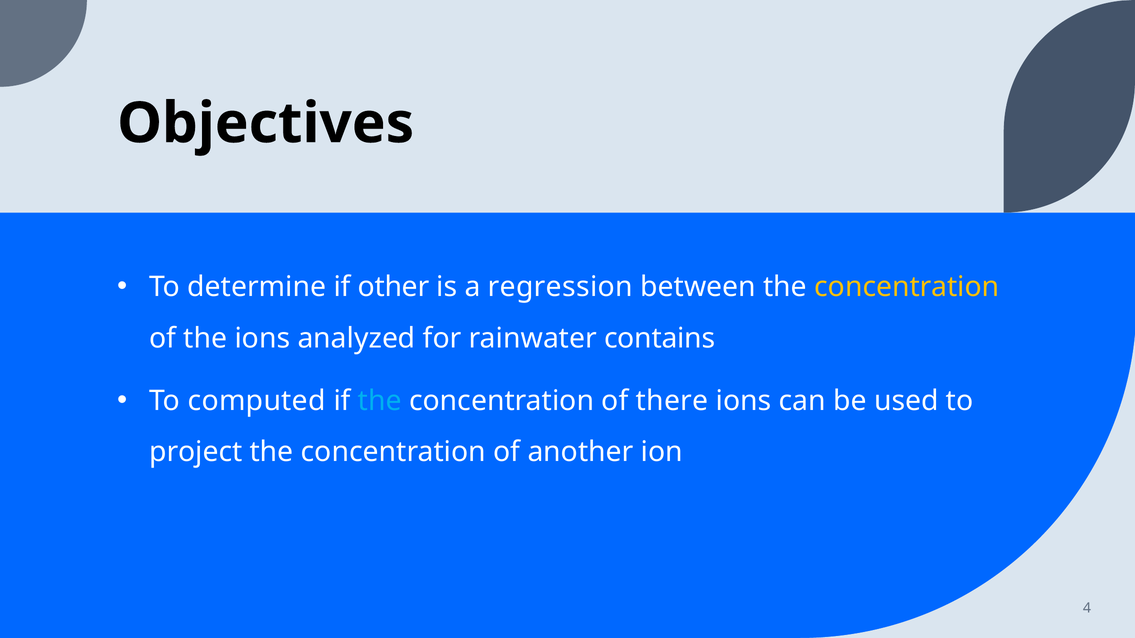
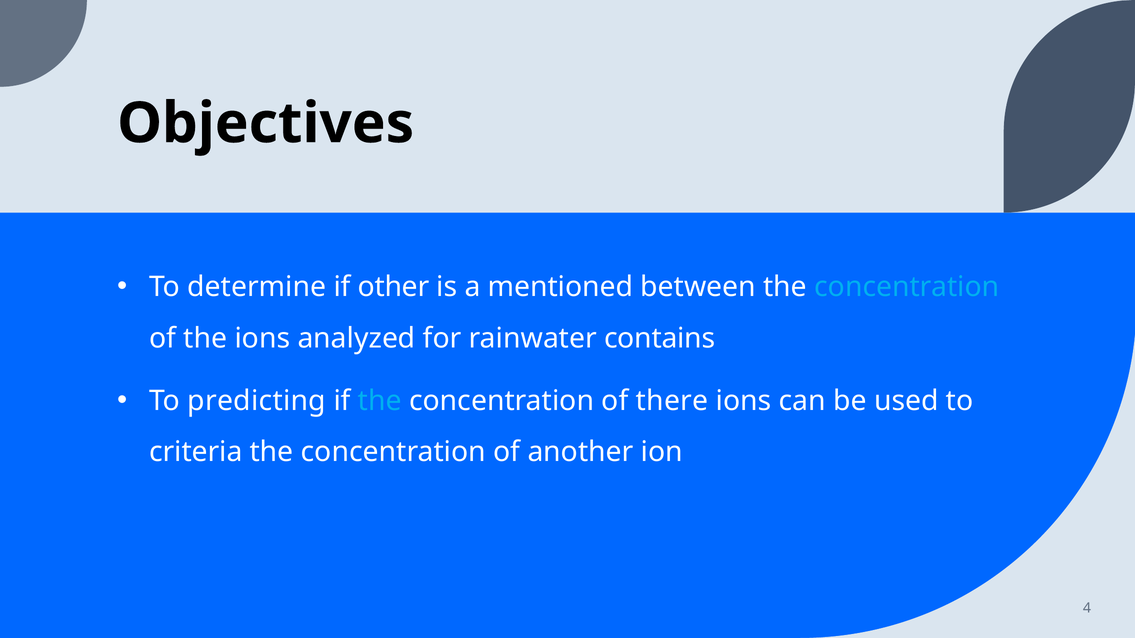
regression: regression -> mentioned
concentration at (907, 287) colour: yellow -> light blue
computed: computed -> predicting
project: project -> criteria
